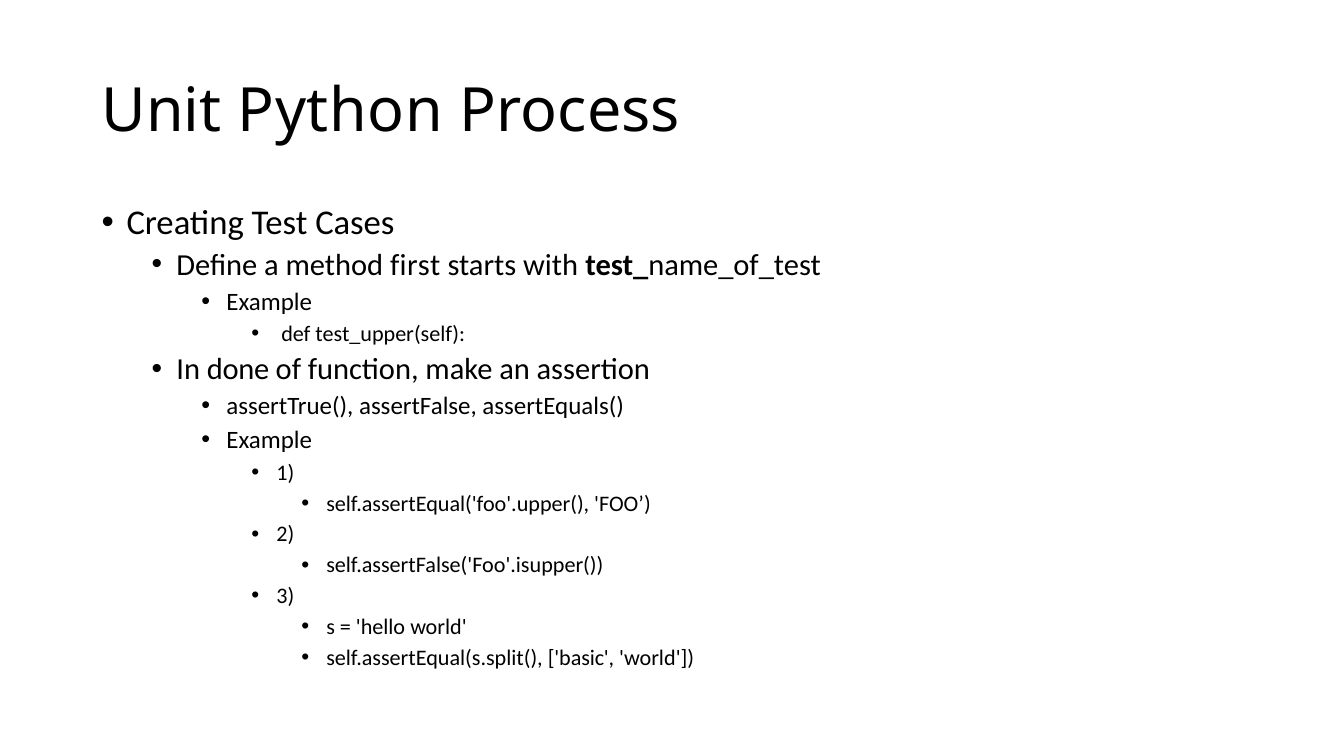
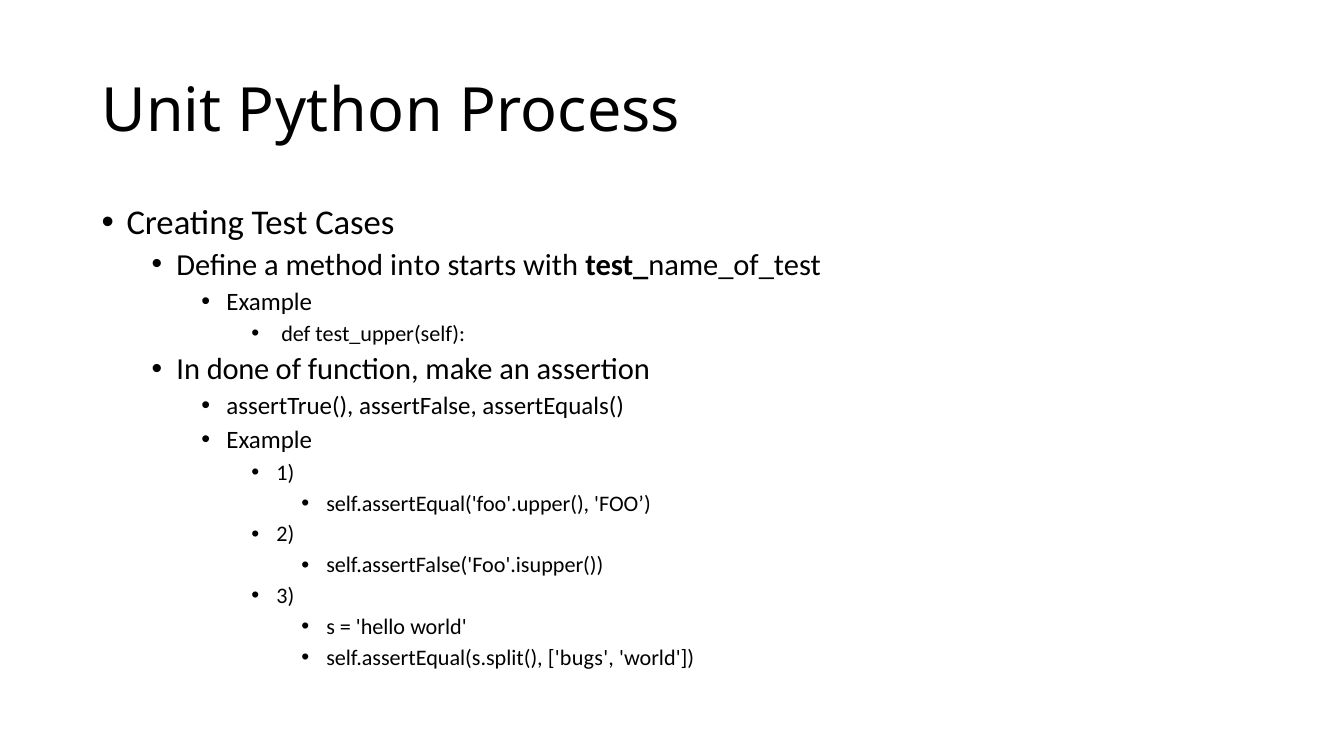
first: first -> into
basic: basic -> bugs
